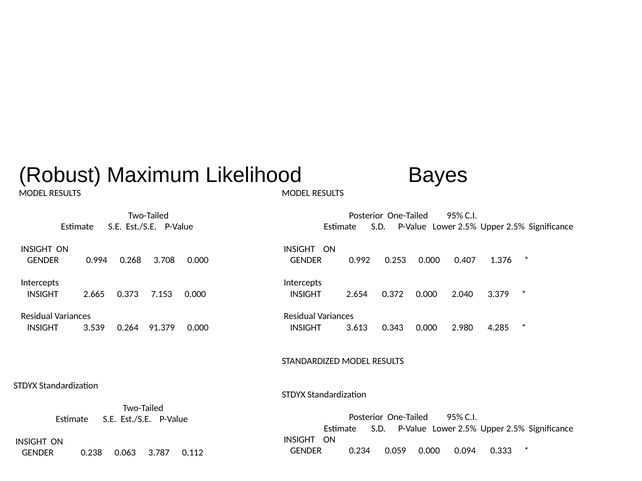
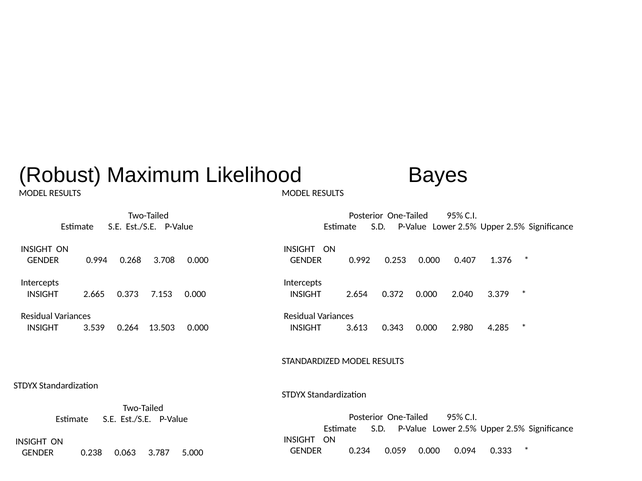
91.379: 91.379 -> 13.503
0.112: 0.112 -> 5.000
